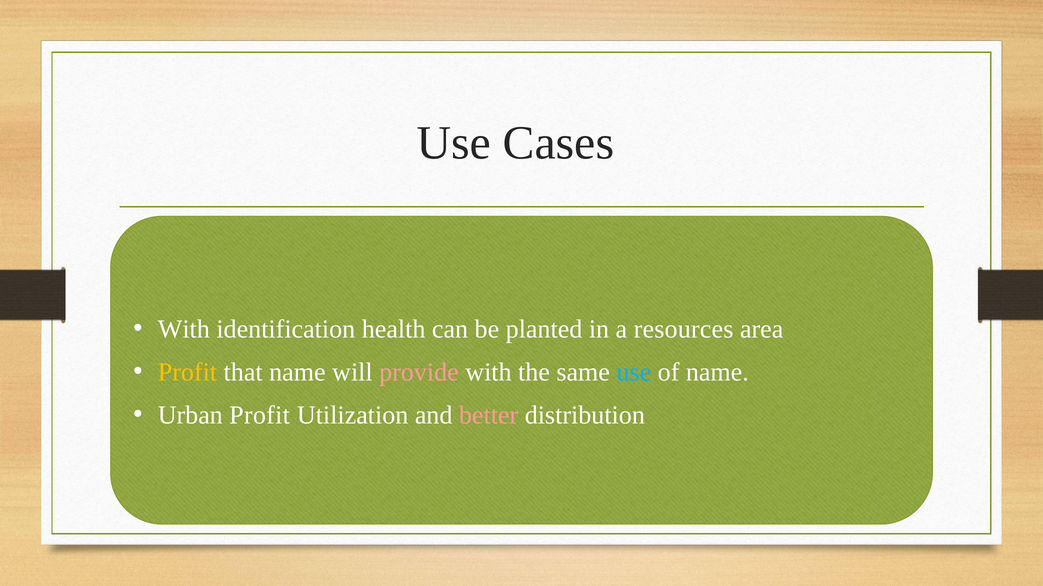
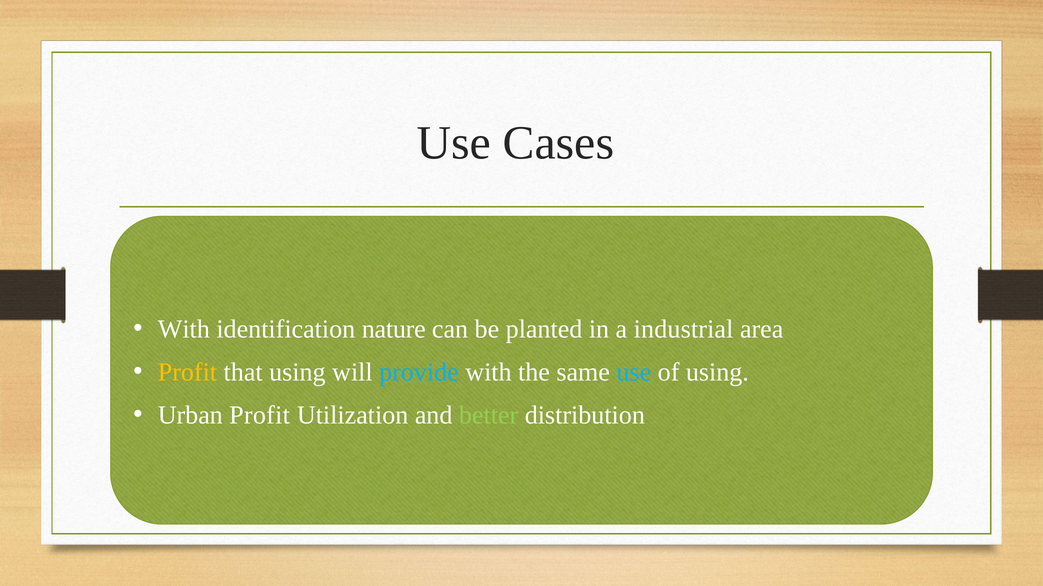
health: health -> nature
resources: resources -> industrial
that name: name -> using
provide colour: pink -> light blue
of name: name -> using
better colour: pink -> light green
